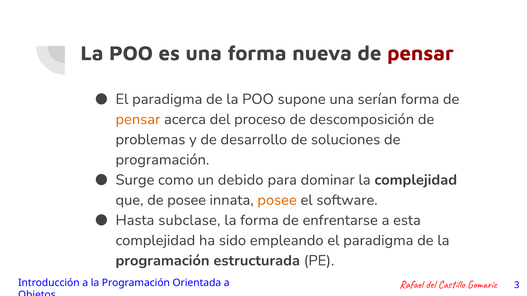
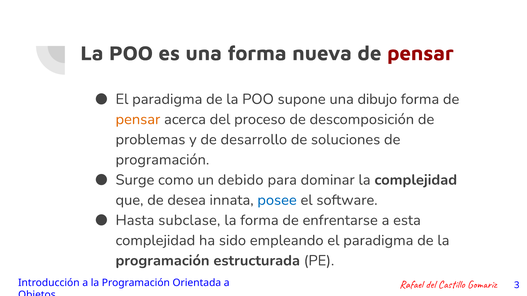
serían: serían -> dibujo
de posee: posee -> desea
posee at (277, 200) colour: orange -> blue
